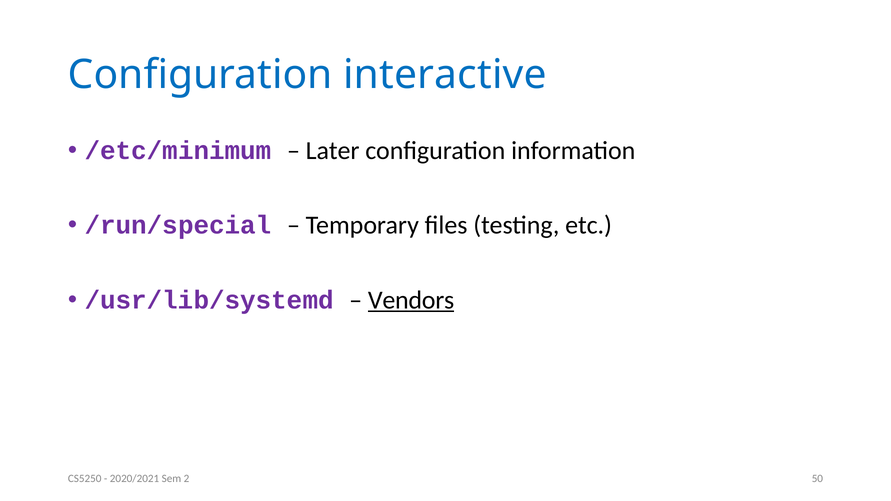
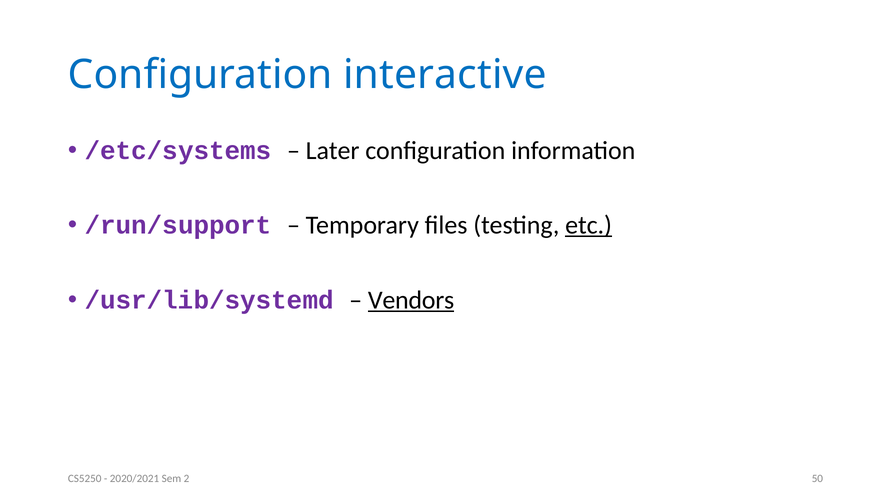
/etc/minimum: /etc/minimum -> /etc/systems
/run/special: /run/special -> /run/support
etc underline: none -> present
